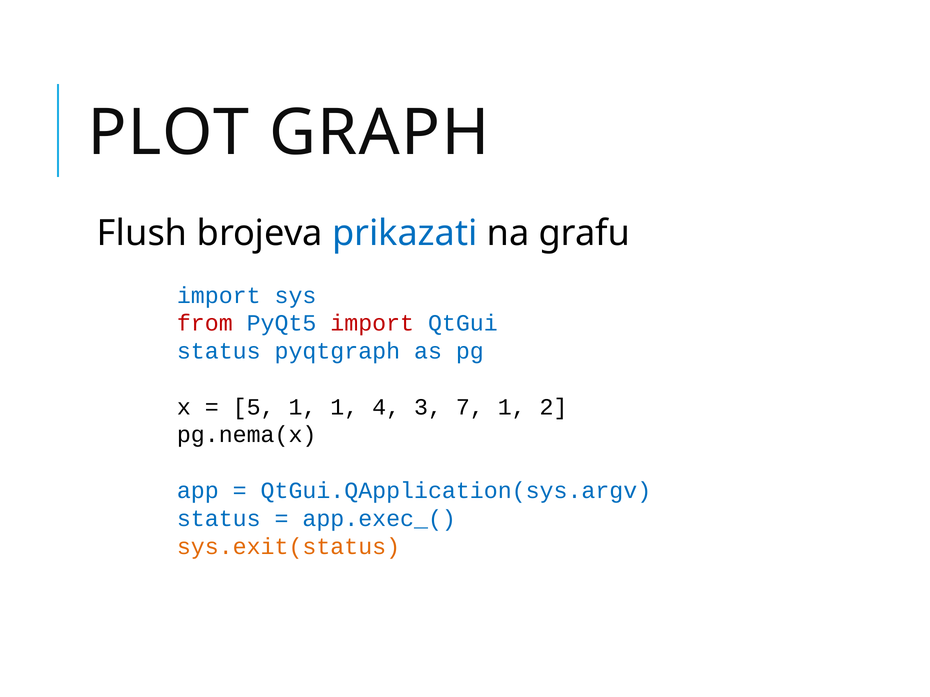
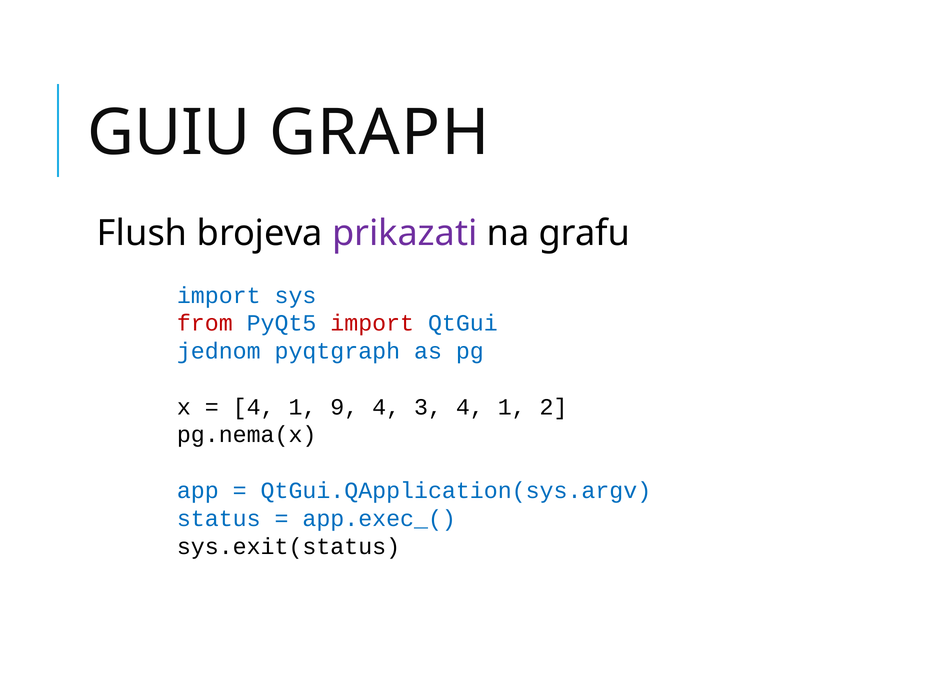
PLOT: PLOT -> GUIU
prikazati colour: blue -> purple
status at (219, 351): status -> jednom
5 at (254, 407): 5 -> 4
1 1: 1 -> 9
3 7: 7 -> 4
sys.exit(status colour: orange -> black
